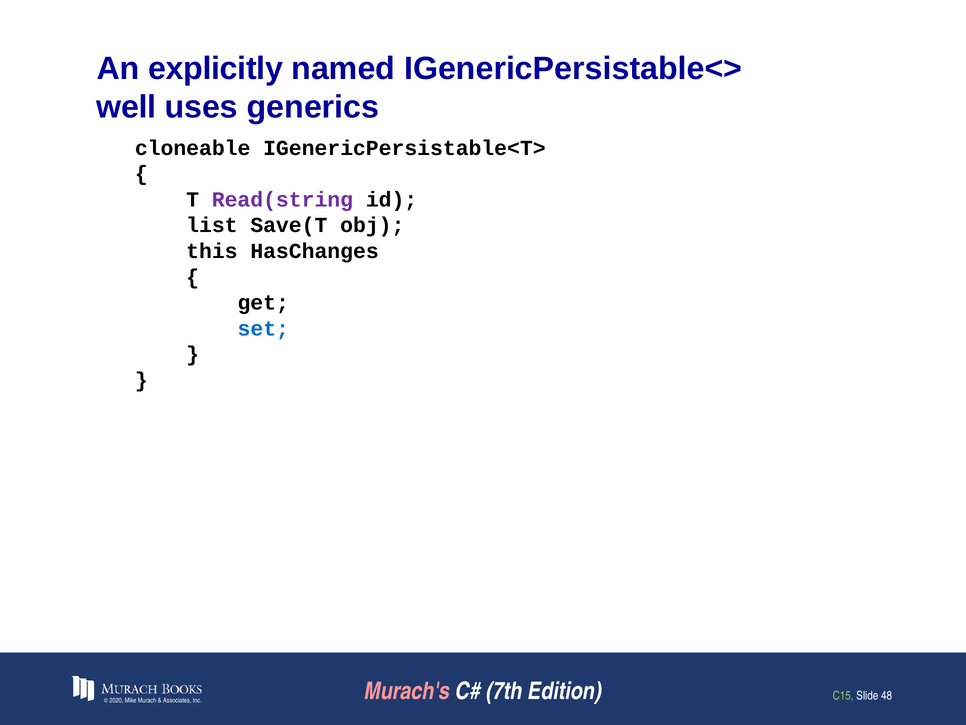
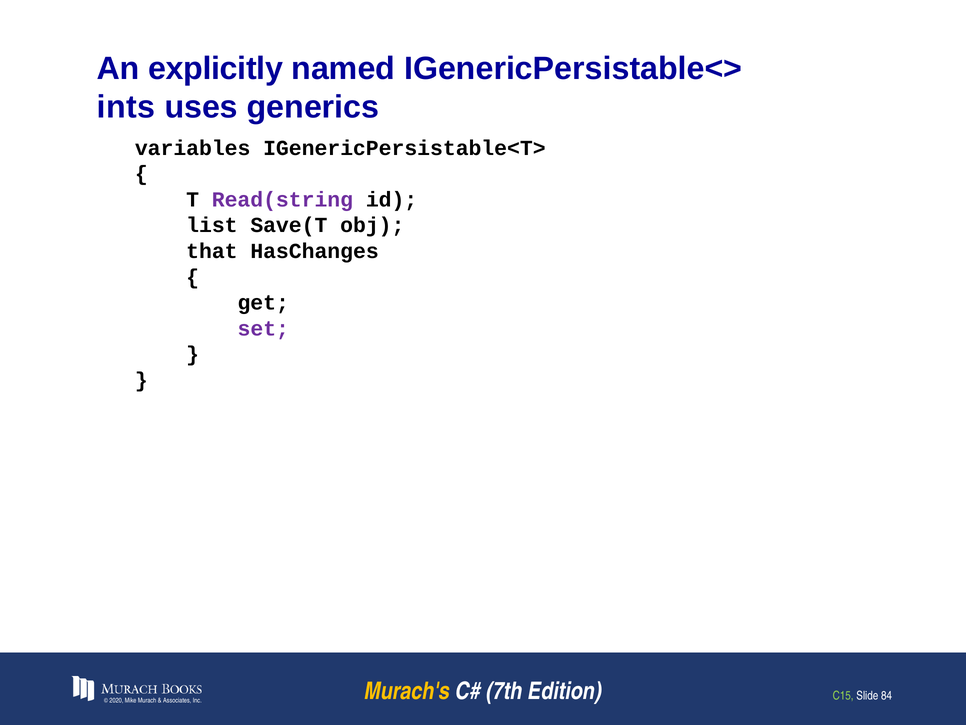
well: well -> ints
cloneable: cloneable -> variables
this: this -> that
set colour: blue -> purple
Murach's colour: pink -> yellow
48: 48 -> 84
